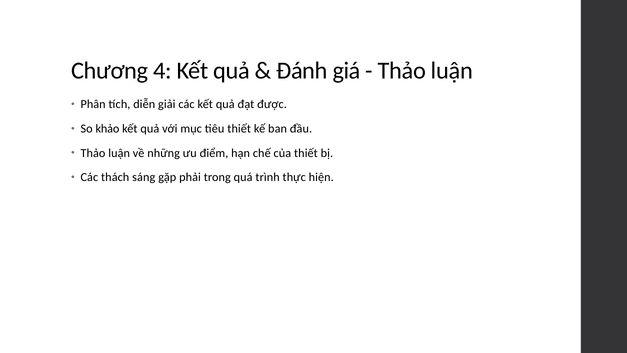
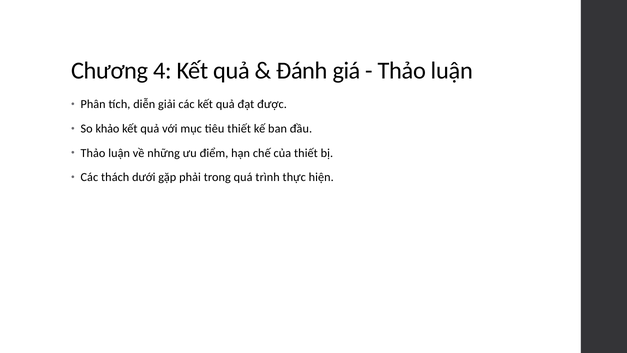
sáng: sáng -> dưới
